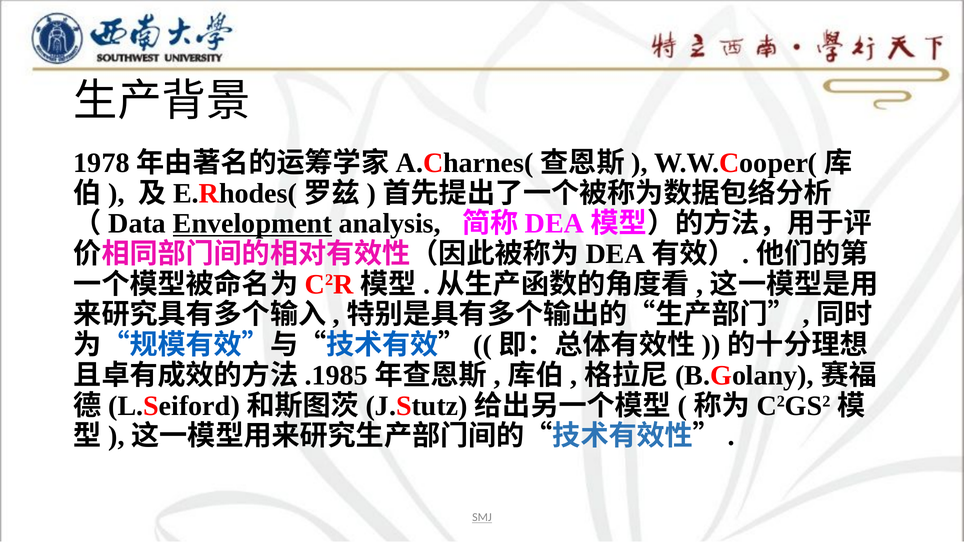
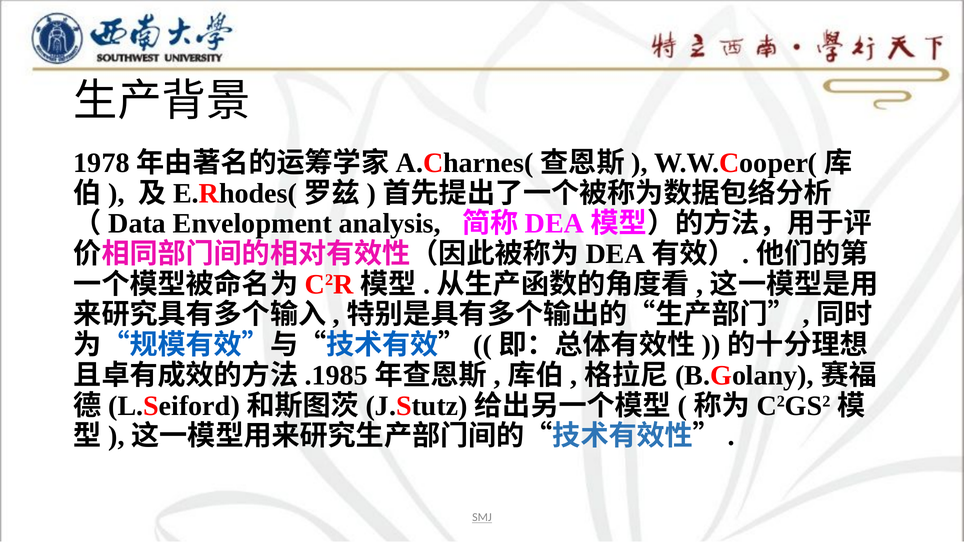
Envelopment underline: present -> none
